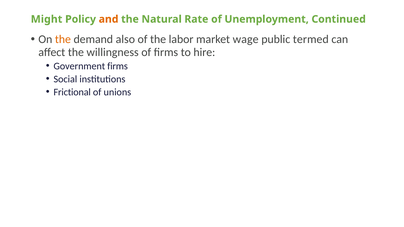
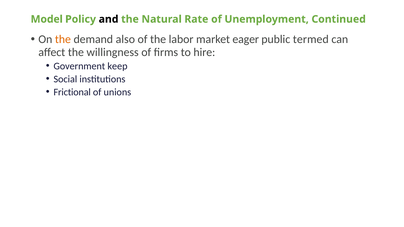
Might: Might -> Model
and colour: orange -> black
wage: wage -> eager
Government firms: firms -> keep
